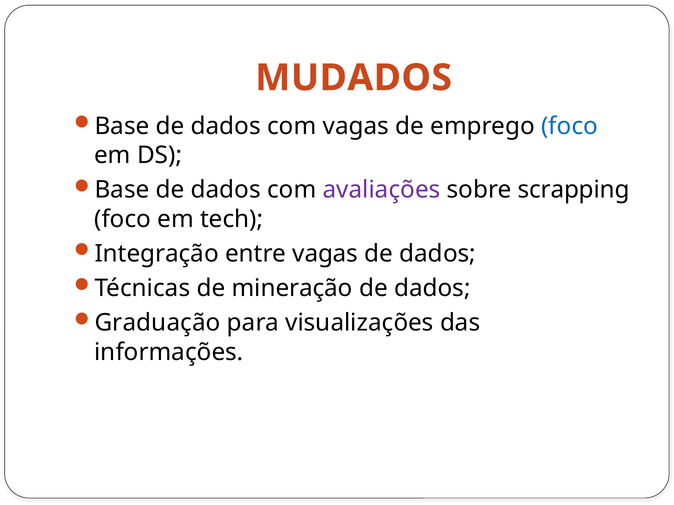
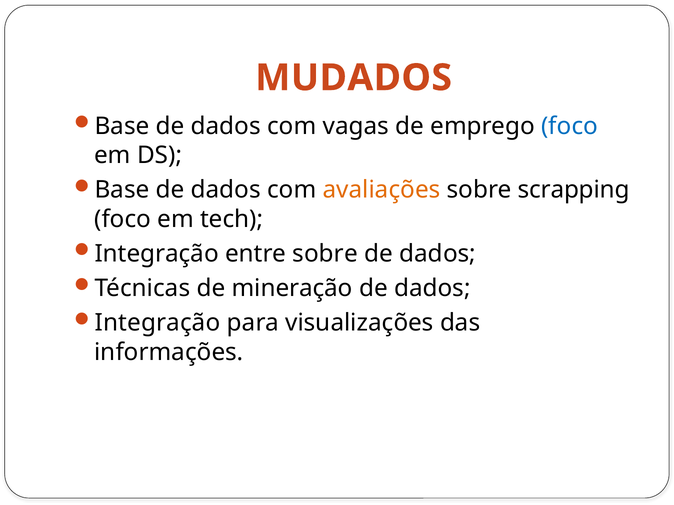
avaliações colour: purple -> orange
entre vagas: vagas -> sobre
Graduação at (158, 323): Graduação -> Integração
